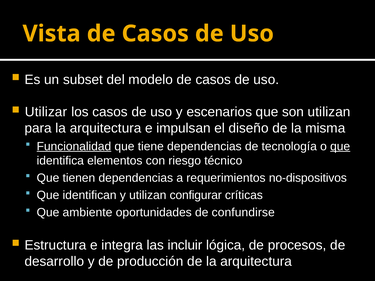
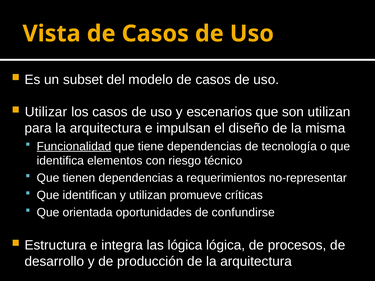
que at (340, 146) underline: present -> none
no-dispositivos: no-dispositivos -> no-representar
configurar: configurar -> promueve
ambiente: ambiente -> orientada
las incluir: incluir -> lógica
